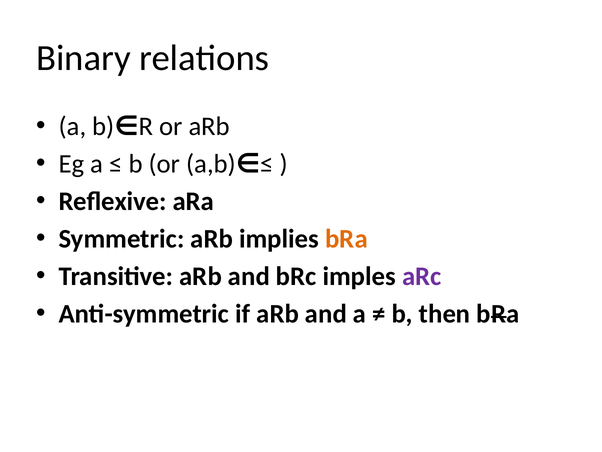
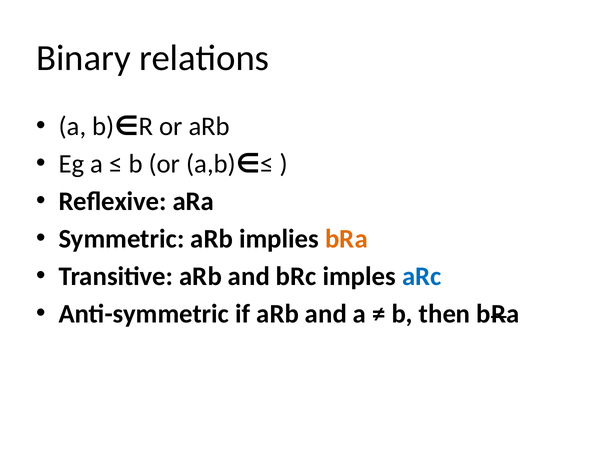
aRc colour: purple -> blue
